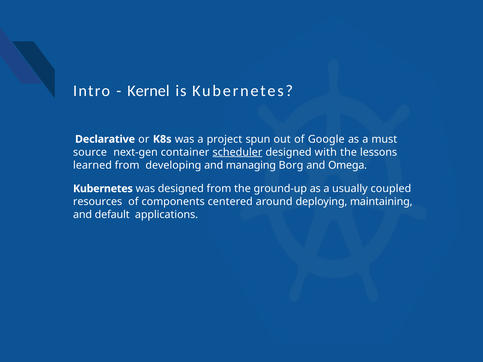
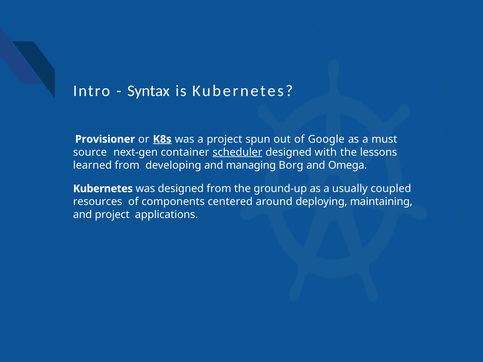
Kernel: Kernel -> Syntax
Declarative: Declarative -> Provisioner
K8s underline: none -> present
and default: default -> project
